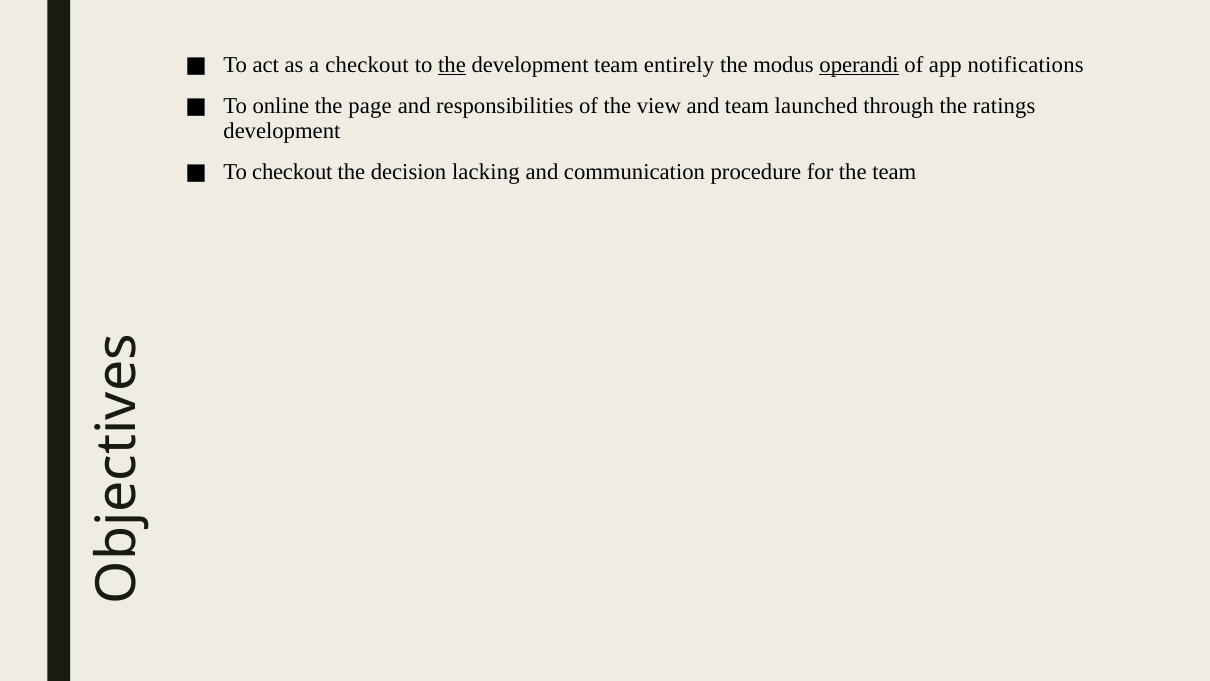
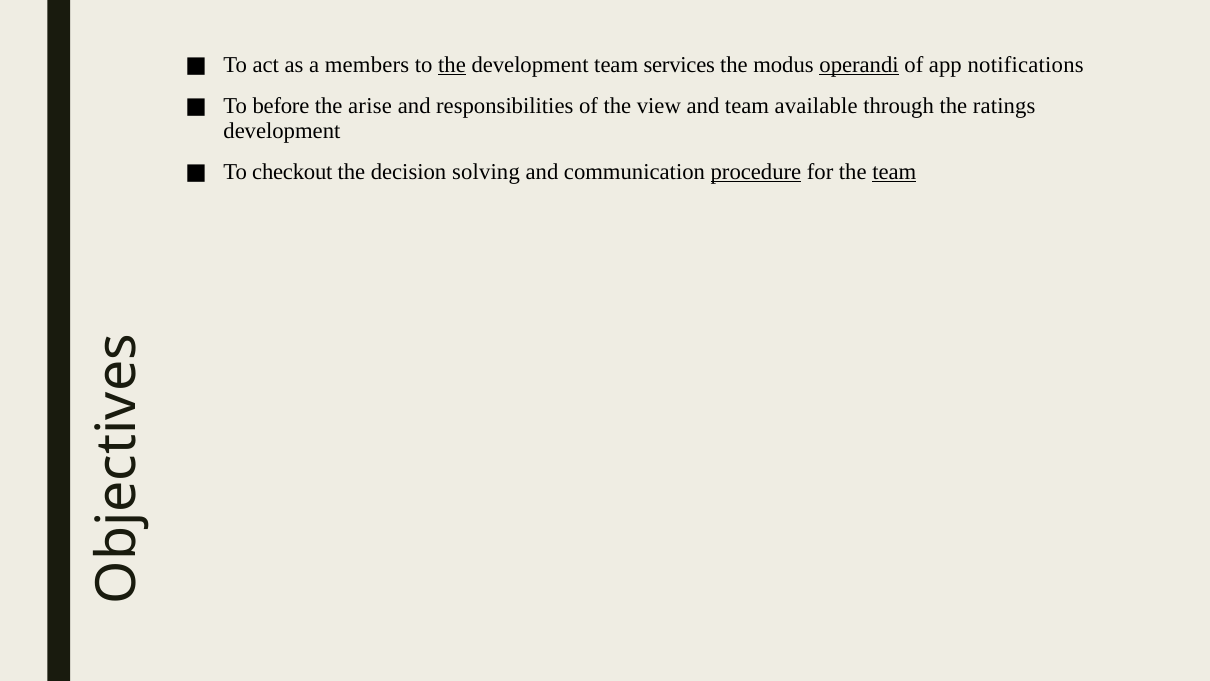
a checkout: checkout -> members
entirely: entirely -> services
online: online -> before
page: page -> arise
launched: launched -> available
lacking: lacking -> solving
procedure underline: none -> present
team at (894, 172) underline: none -> present
